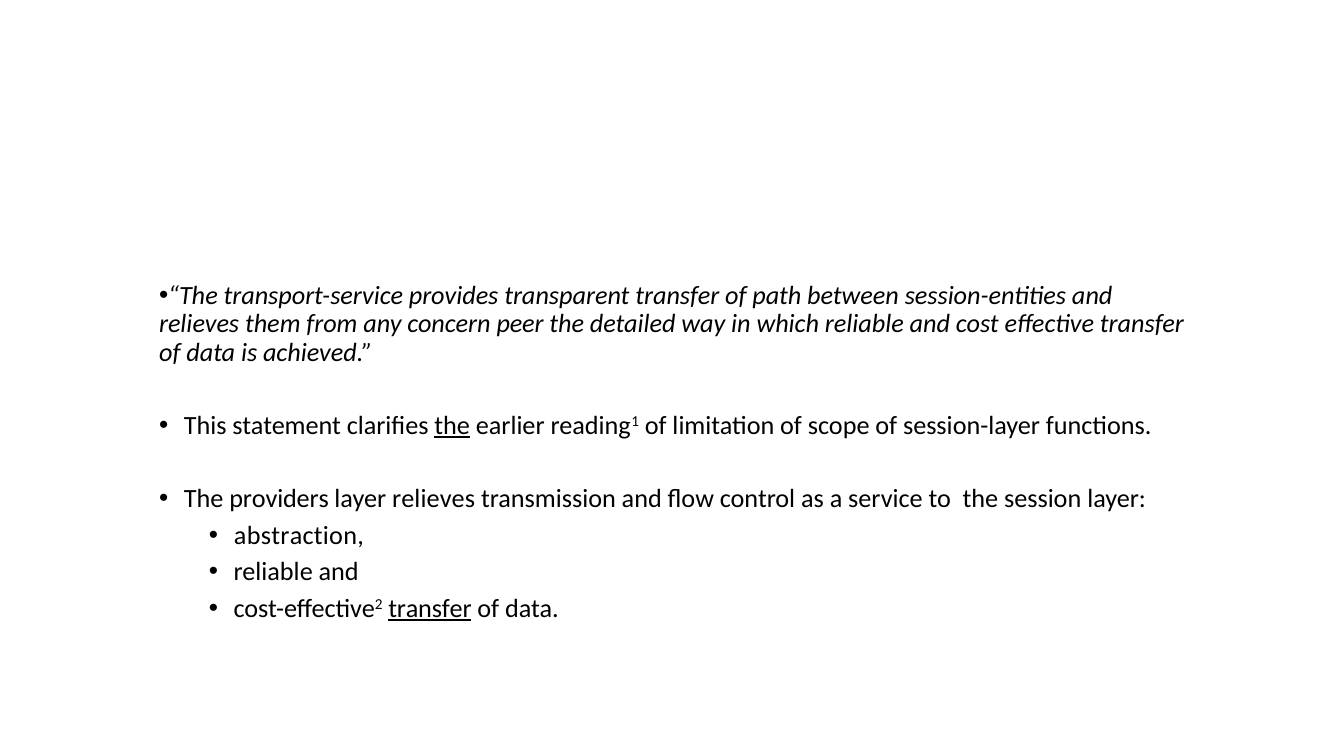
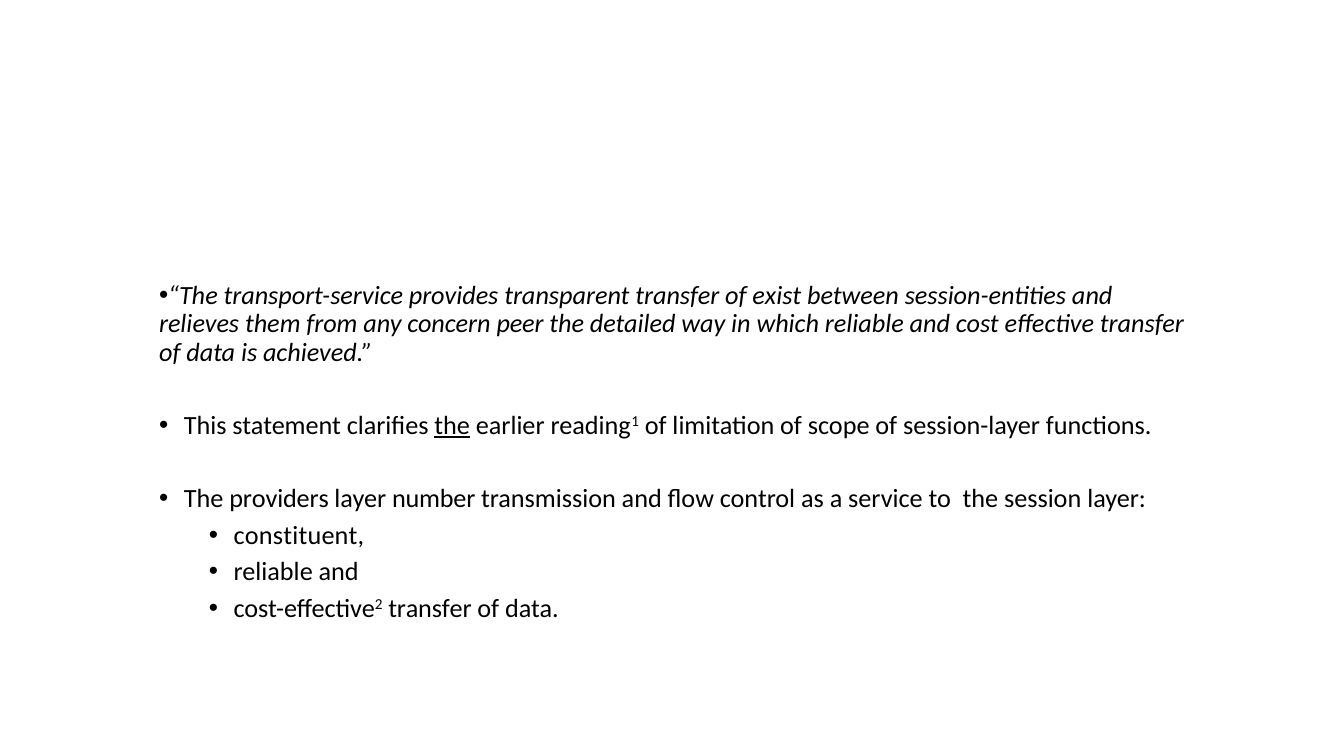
path: path -> exist
layer relieves: relieves -> number
abstraction: abstraction -> constituent
transfer at (430, 609) underline: present -> none
